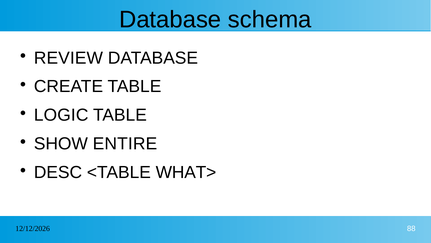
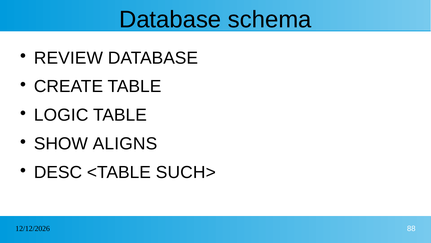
ENTIRE: ENTIRE -> ALIGNS
WHAT>: WHAT> -> SUCH>
